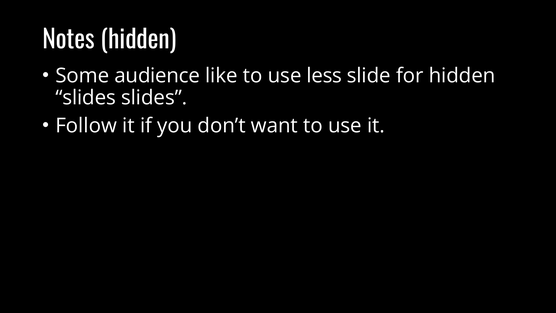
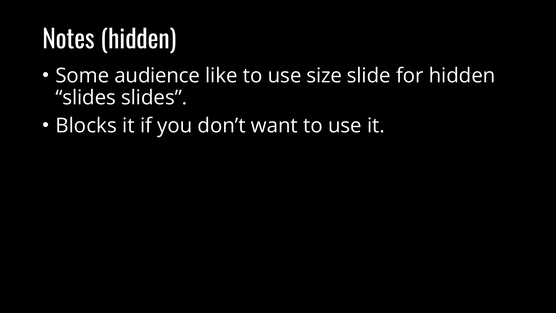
less: less -> size
Follow: Follow -> Blocks
